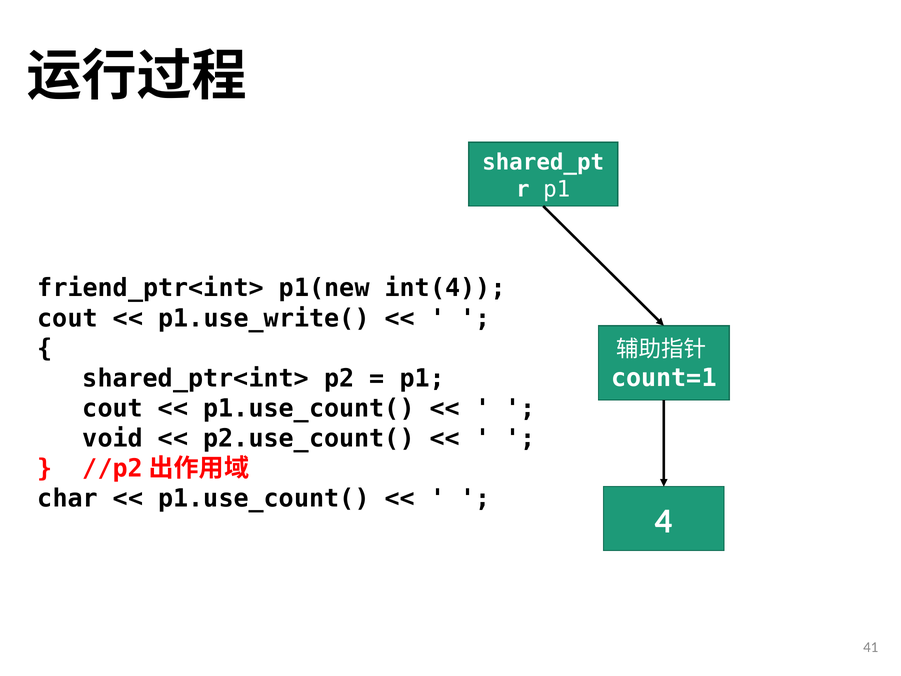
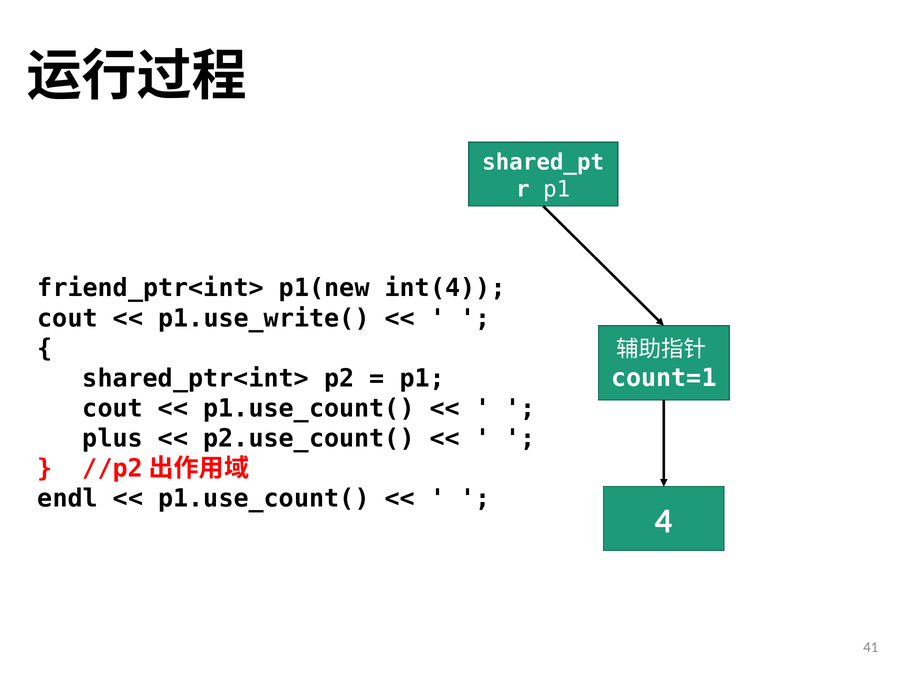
void: void -> plus
char: char -> endl
